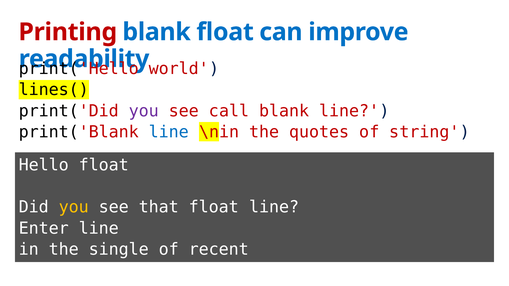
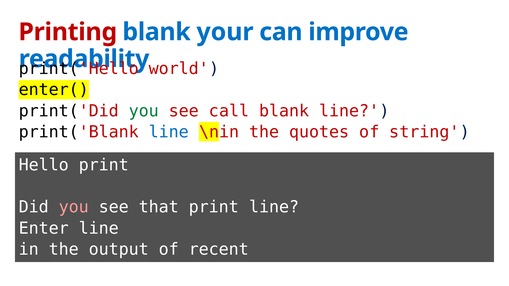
blank float: float -> your
lines(: lines( -> enter(
you at (144, 111) colour: purple -> green
Hello float: float -> print
you at (74, 207) colour: yellow -> pink
that float: float -> print
single: single -> output
